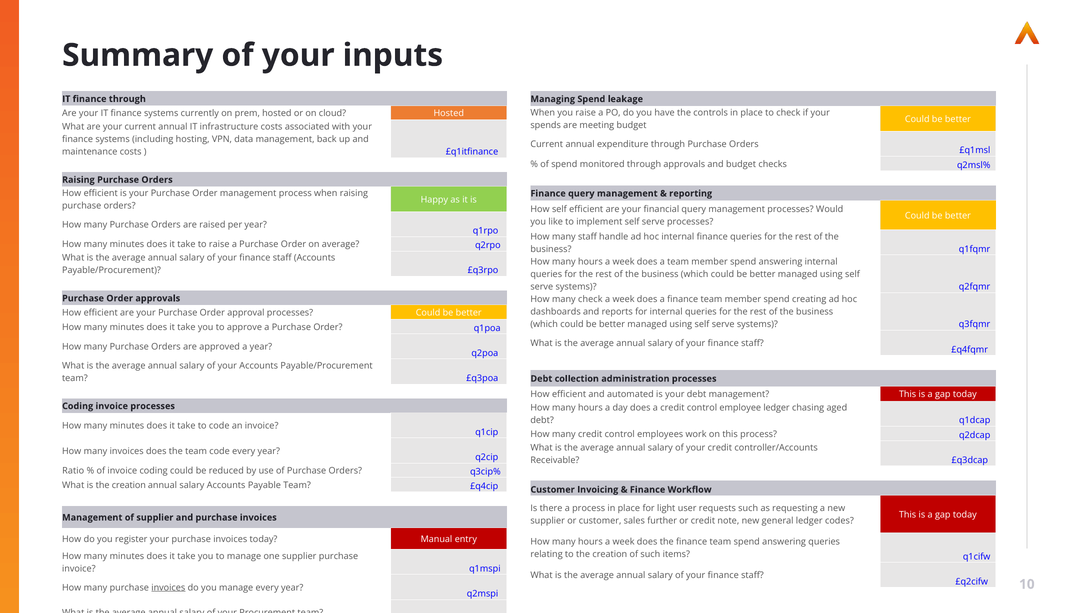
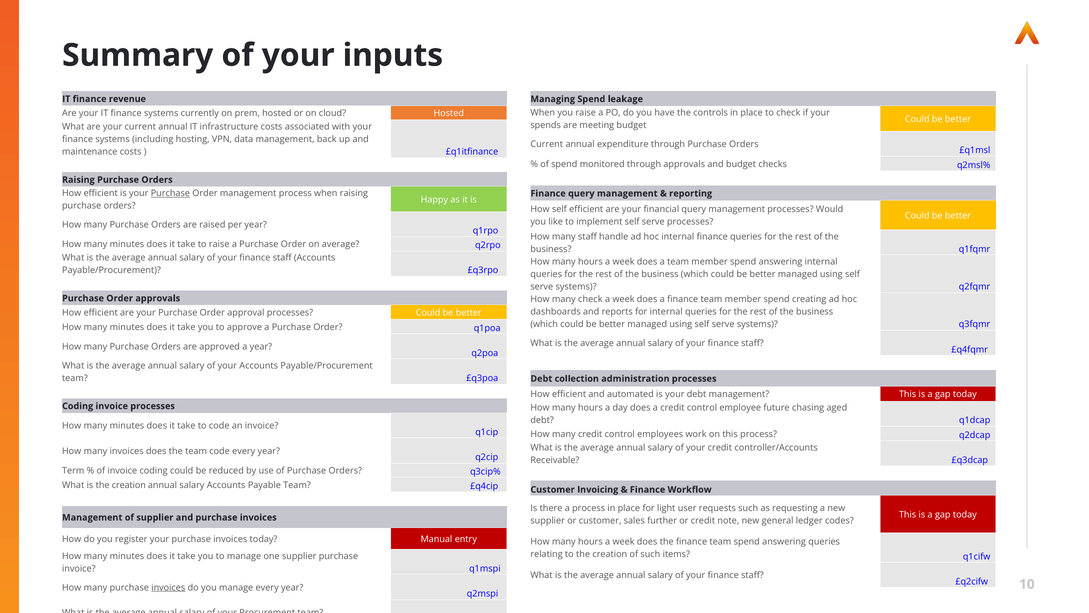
finance through: through -> revenue
Purchase at (170, 193) underline: none -> present
employee ledger: ledger -> future
Ratio: Ratio -> Term
